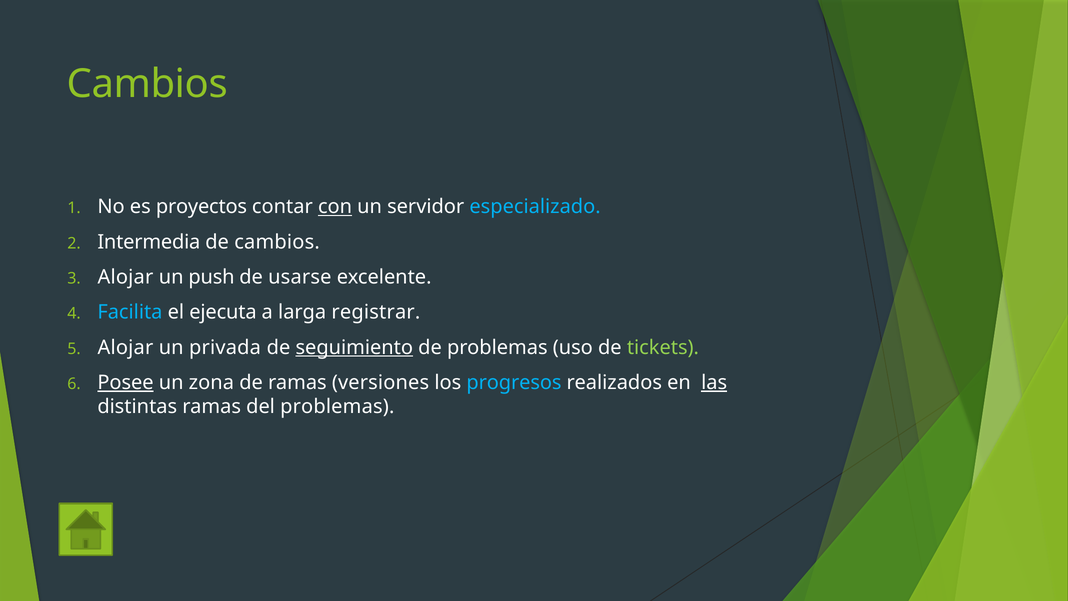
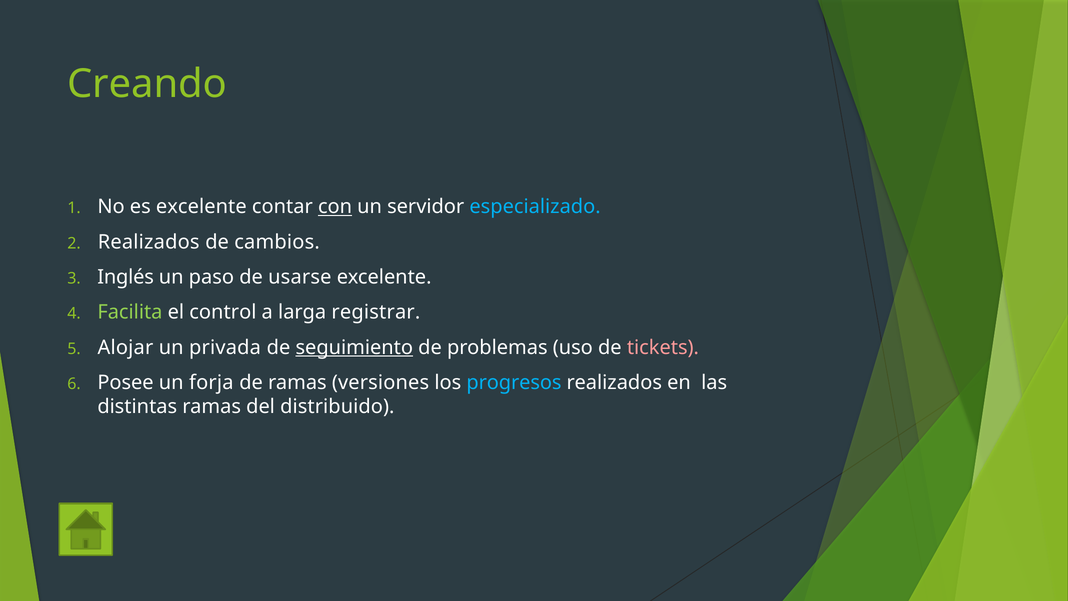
Cambios at (147, 84): Cambios -> Creando
es proyectos: proyectos -> excelente
Intermedia at (149, 242): Intermedia -> Realizados
Alojar at (125, 277): Alojar -> Inglés
push: push -> paso
Facilita colour: light blue -> light green
ejecuta: ejecuta -> control
tickets colour: light green -> pink
Posee underline: present -> none
zona: zona -> forja
las underline: present -> none
del problemas: problemas -> distribuido
